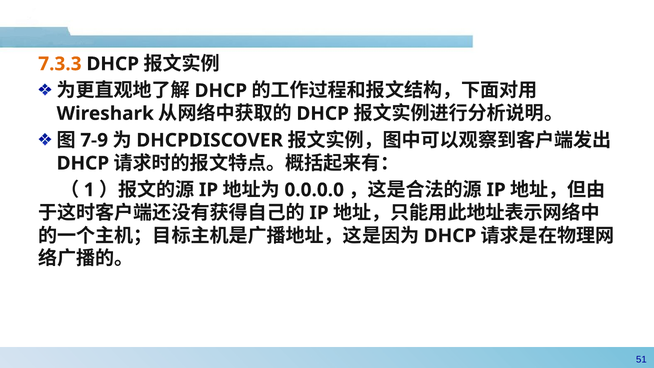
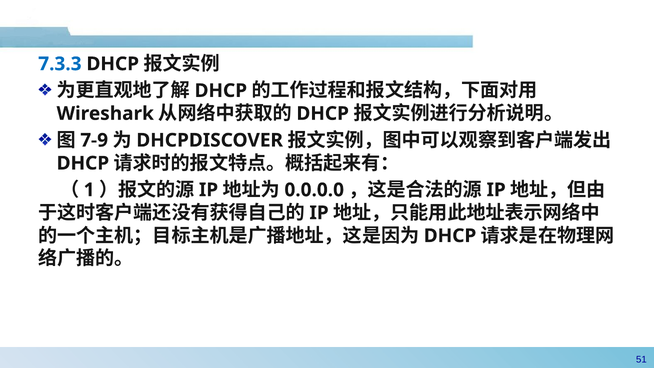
7.3.3 colour: orange -> blue
